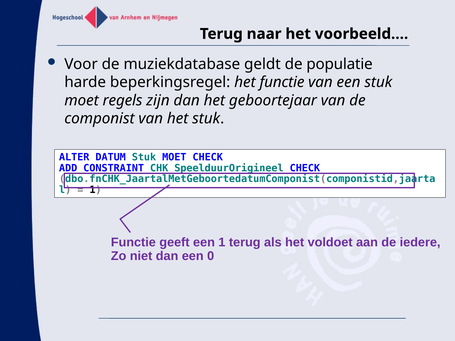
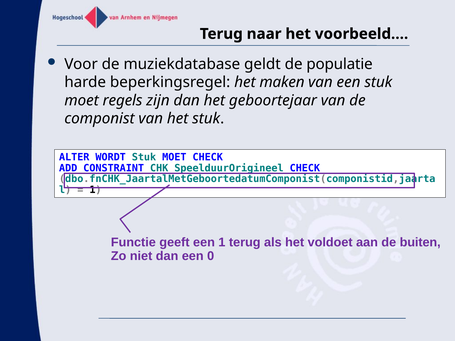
het functie: functie -> maken
DATUM: DATUM -> WORDT
iedere: iedere -> buiten
